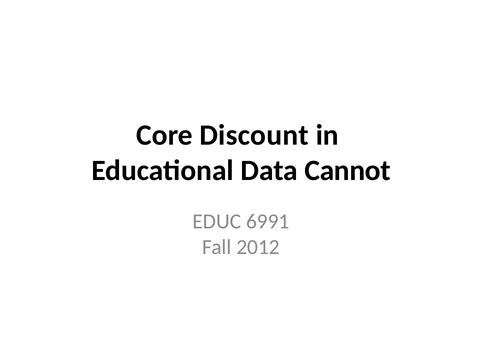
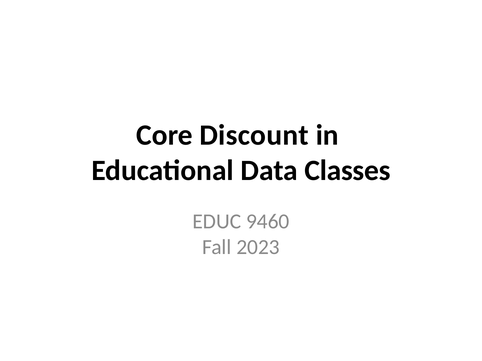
Cannot: Cannot -> Classes
6991: 6991 -> 9460
2012: 2012 -> 2023
